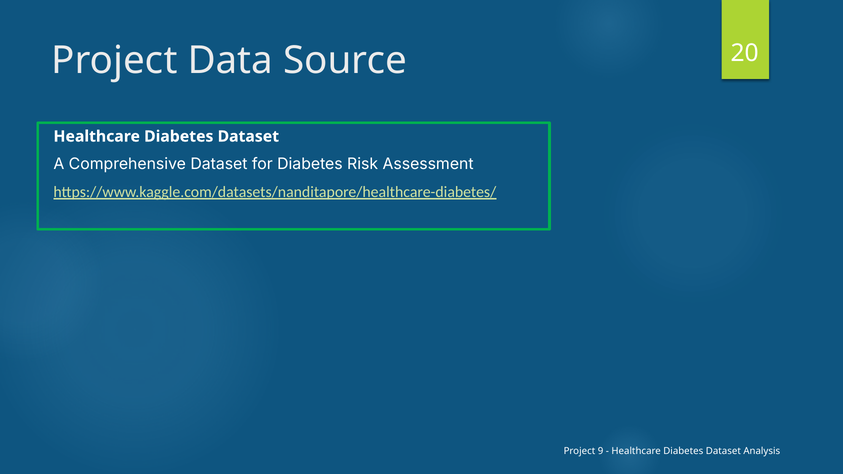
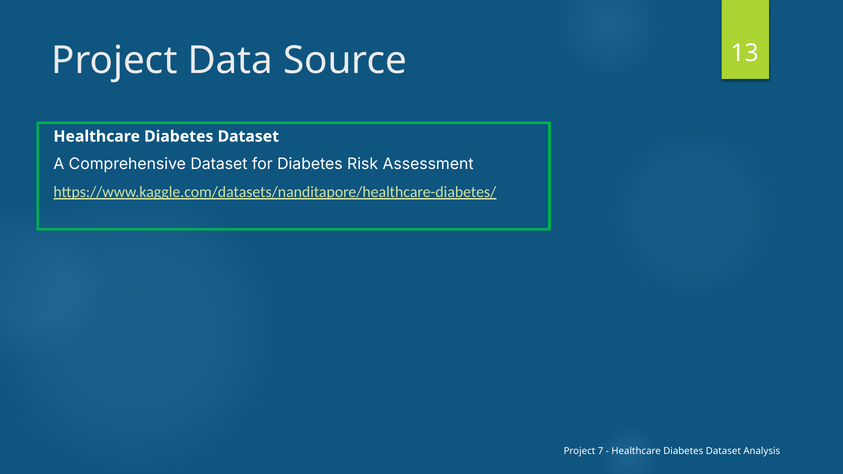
20: 20 -> 13
9: 9 -> 7
